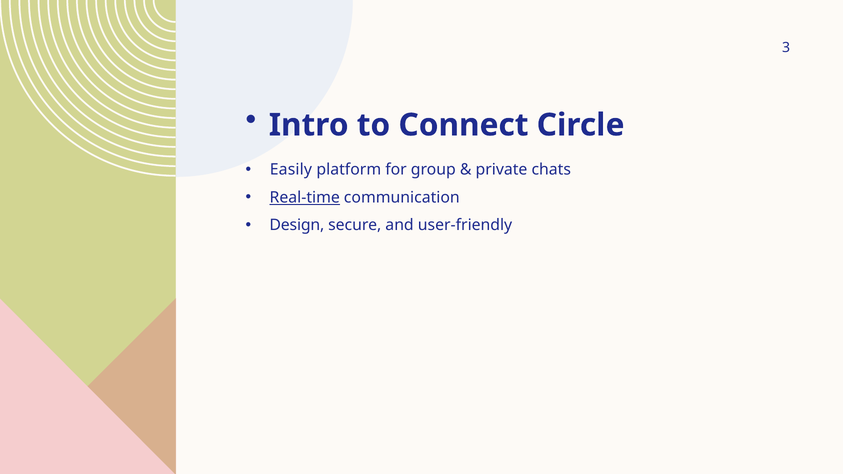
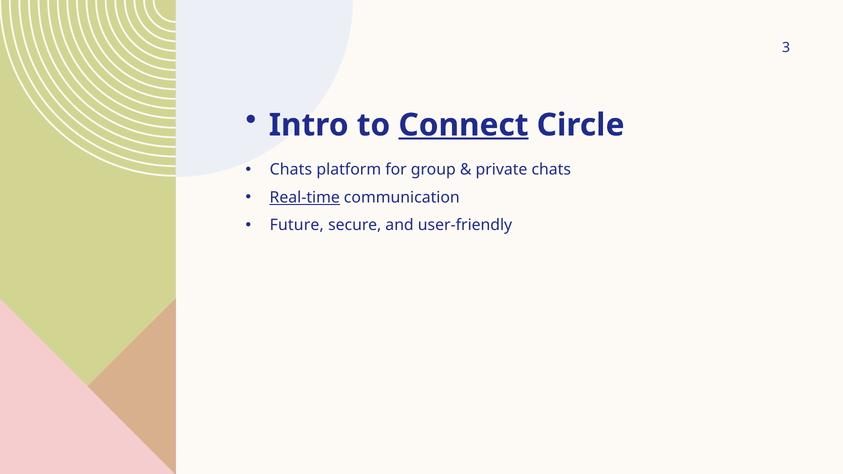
Connect underline: none -> present
Easily at (291, 170): Easily -> Chats
Design: Design -> Future
